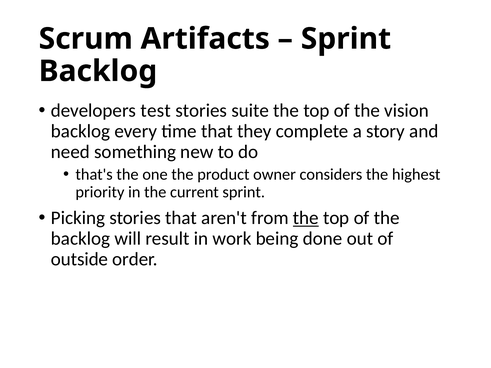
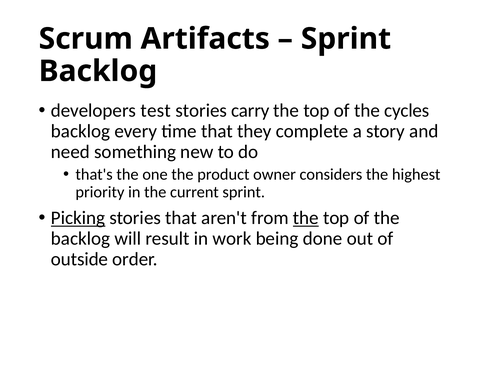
suite: suite -> carry
vision: vision -> cycles
Picking underline: none -> present
